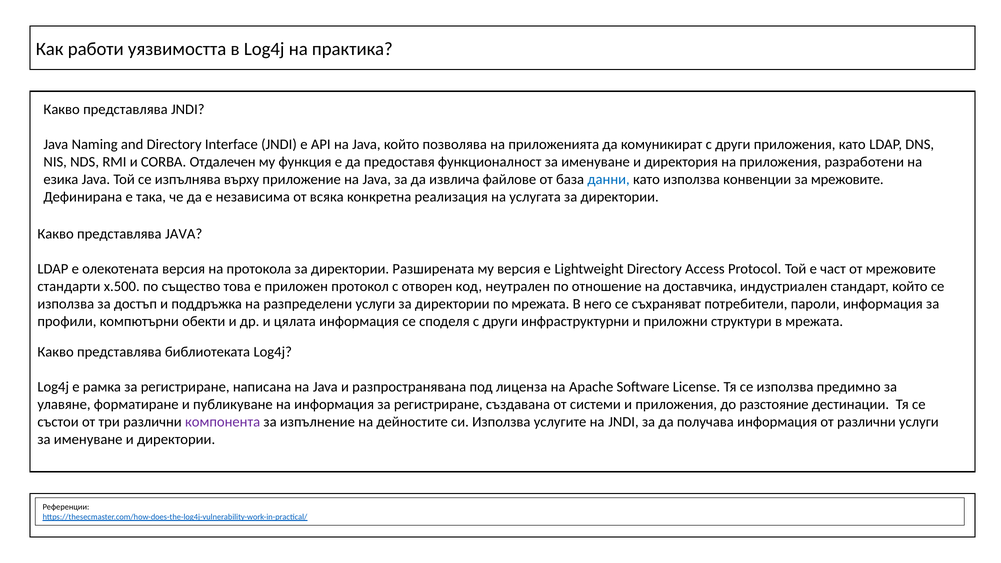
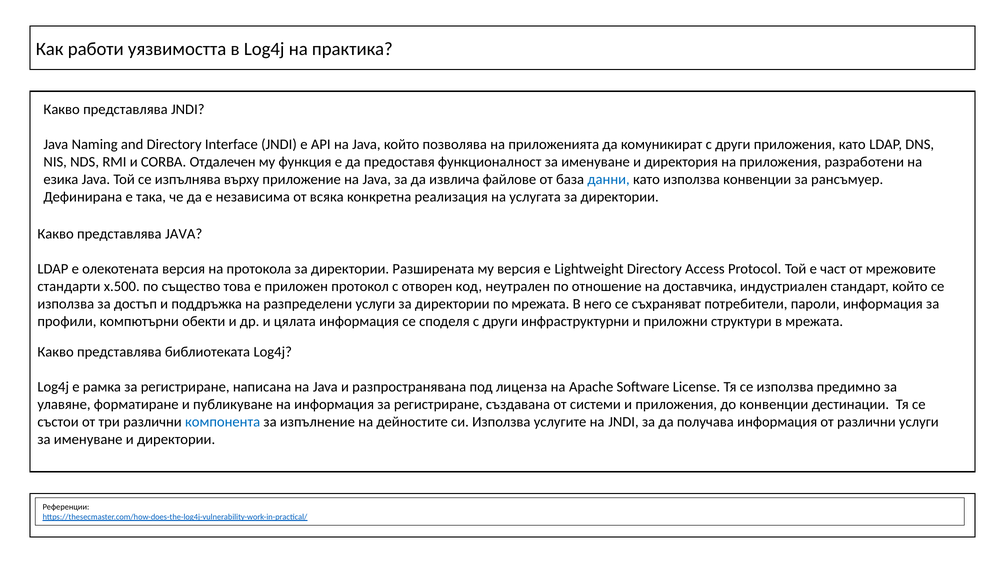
за мрежовите: мрежовите -> рансъмуер
до разстояние: разстояние -> конвенции
компонента colour: purple -> blue
